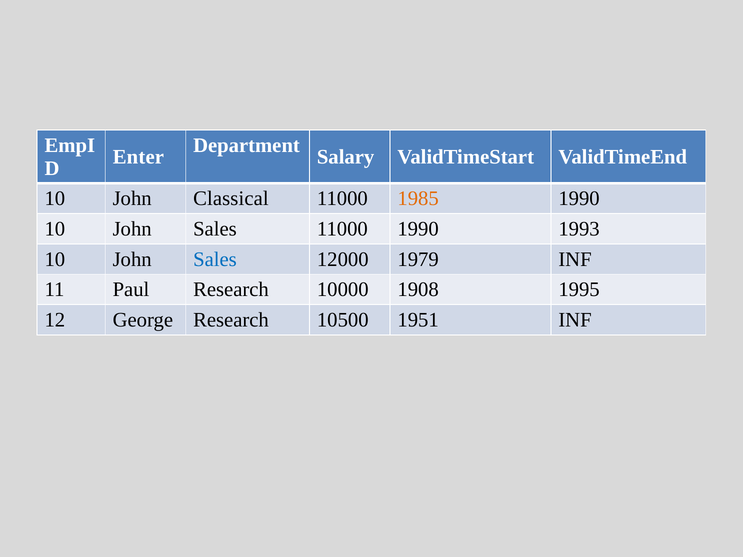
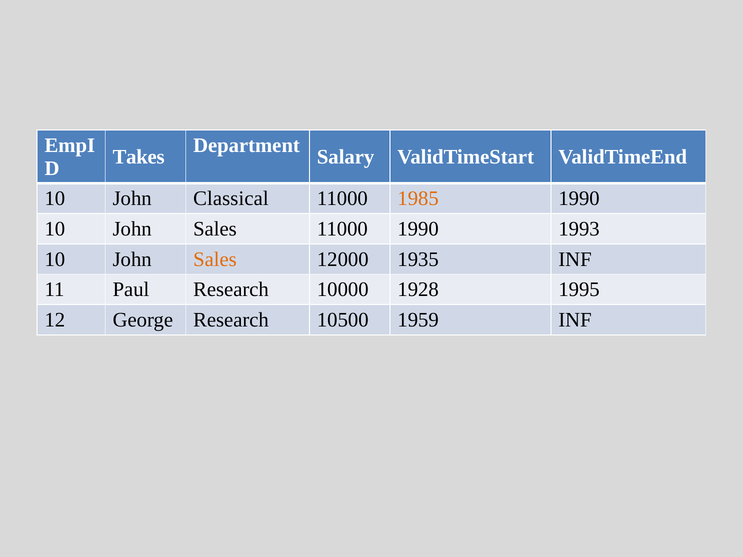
Enter: Enter -> Takes
Sales at (215, 259) colour: blue -> orange
1979: 1979 -> 1935
1908: 1908 -> 1928
1951: 1951 -> 1959
